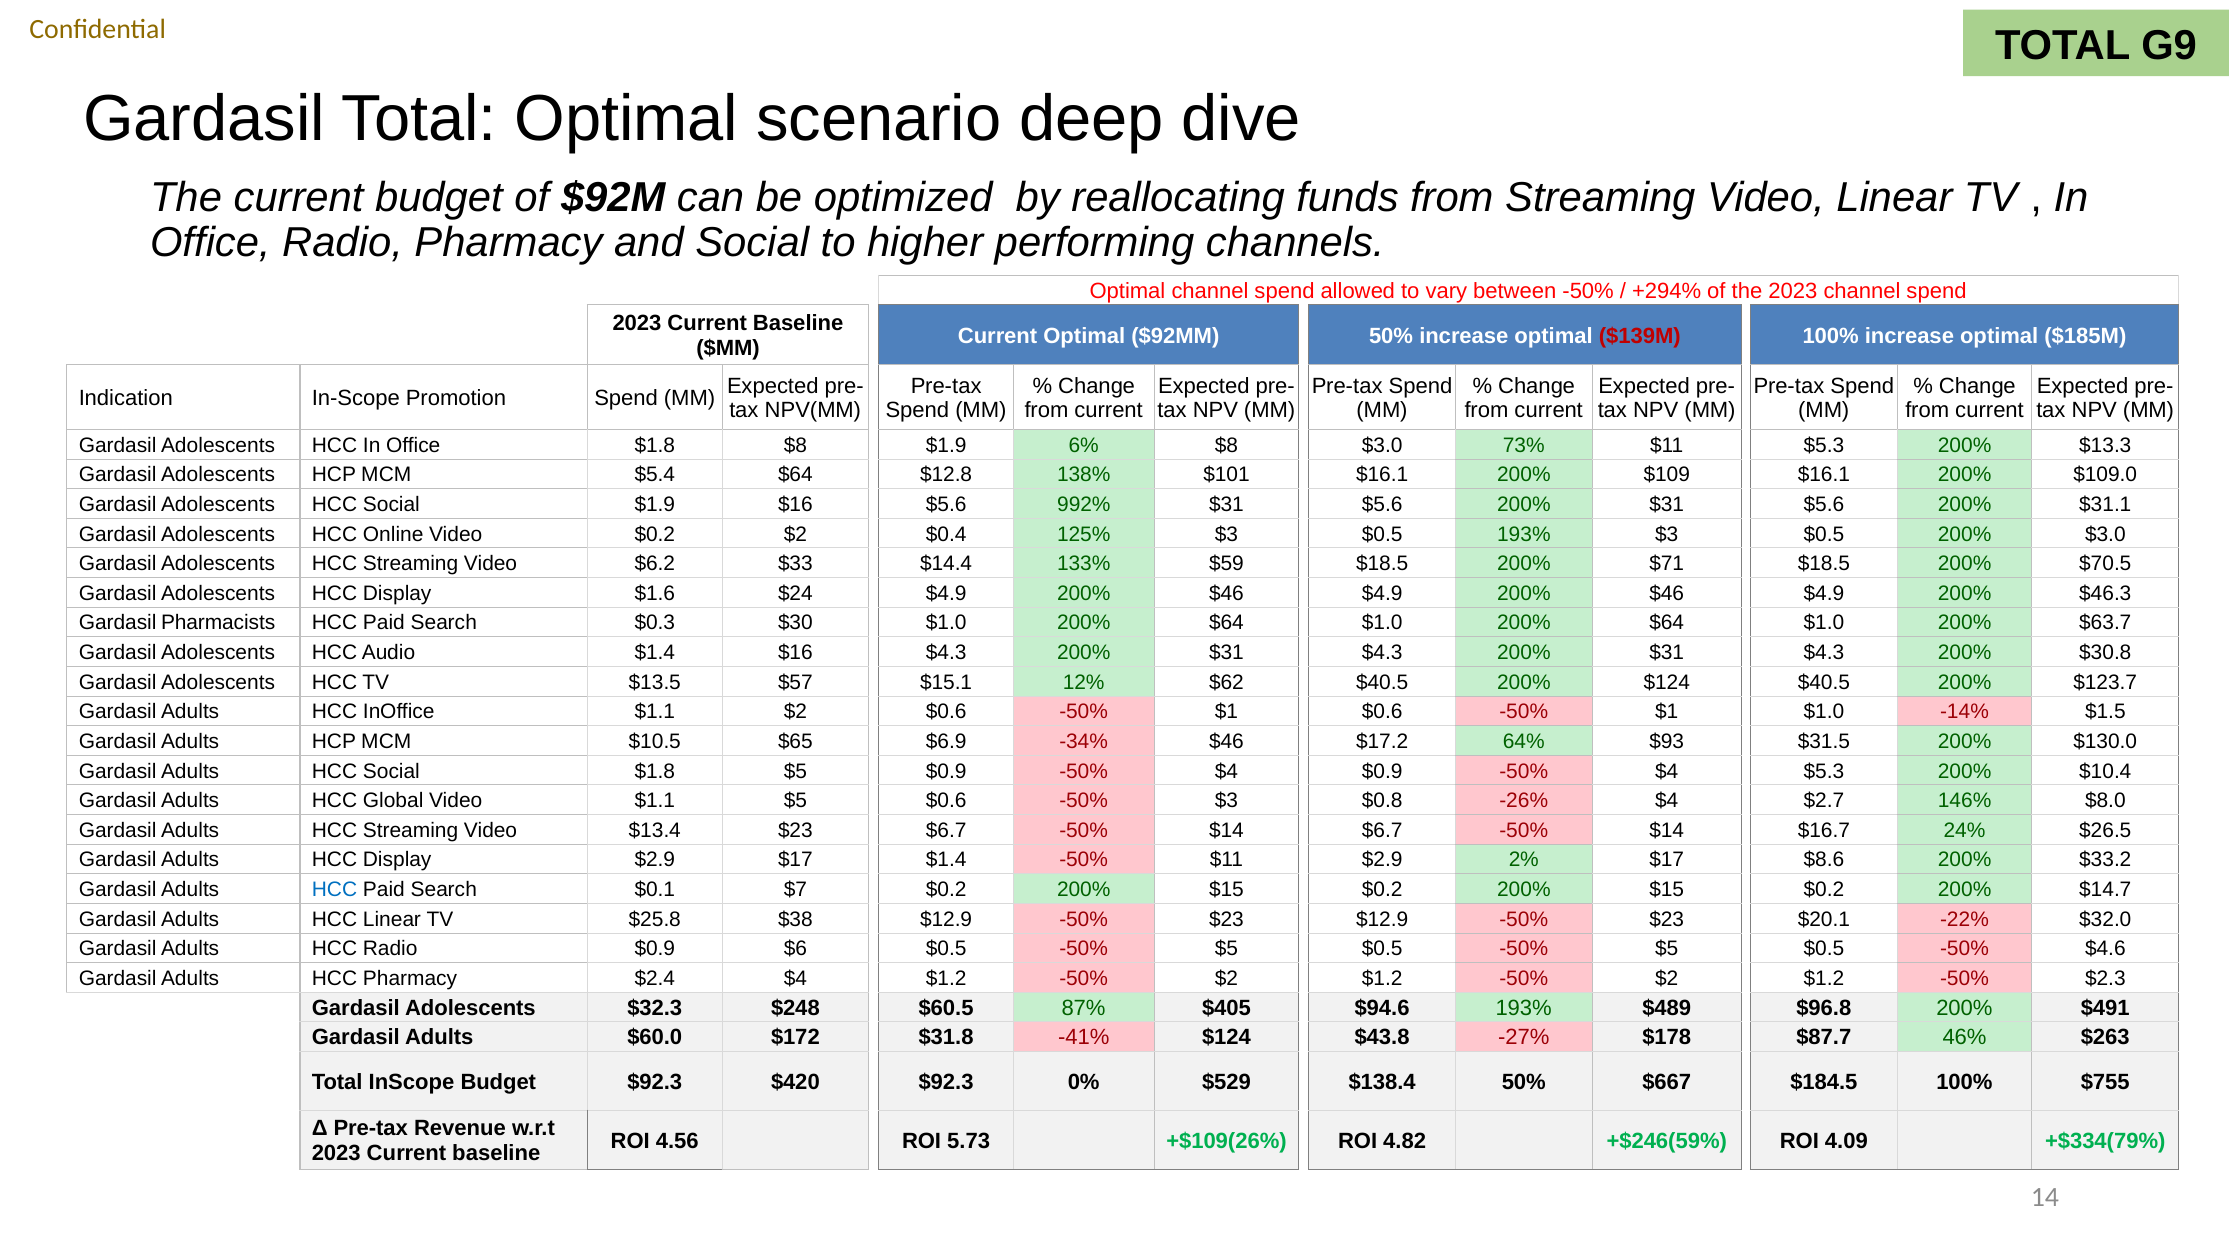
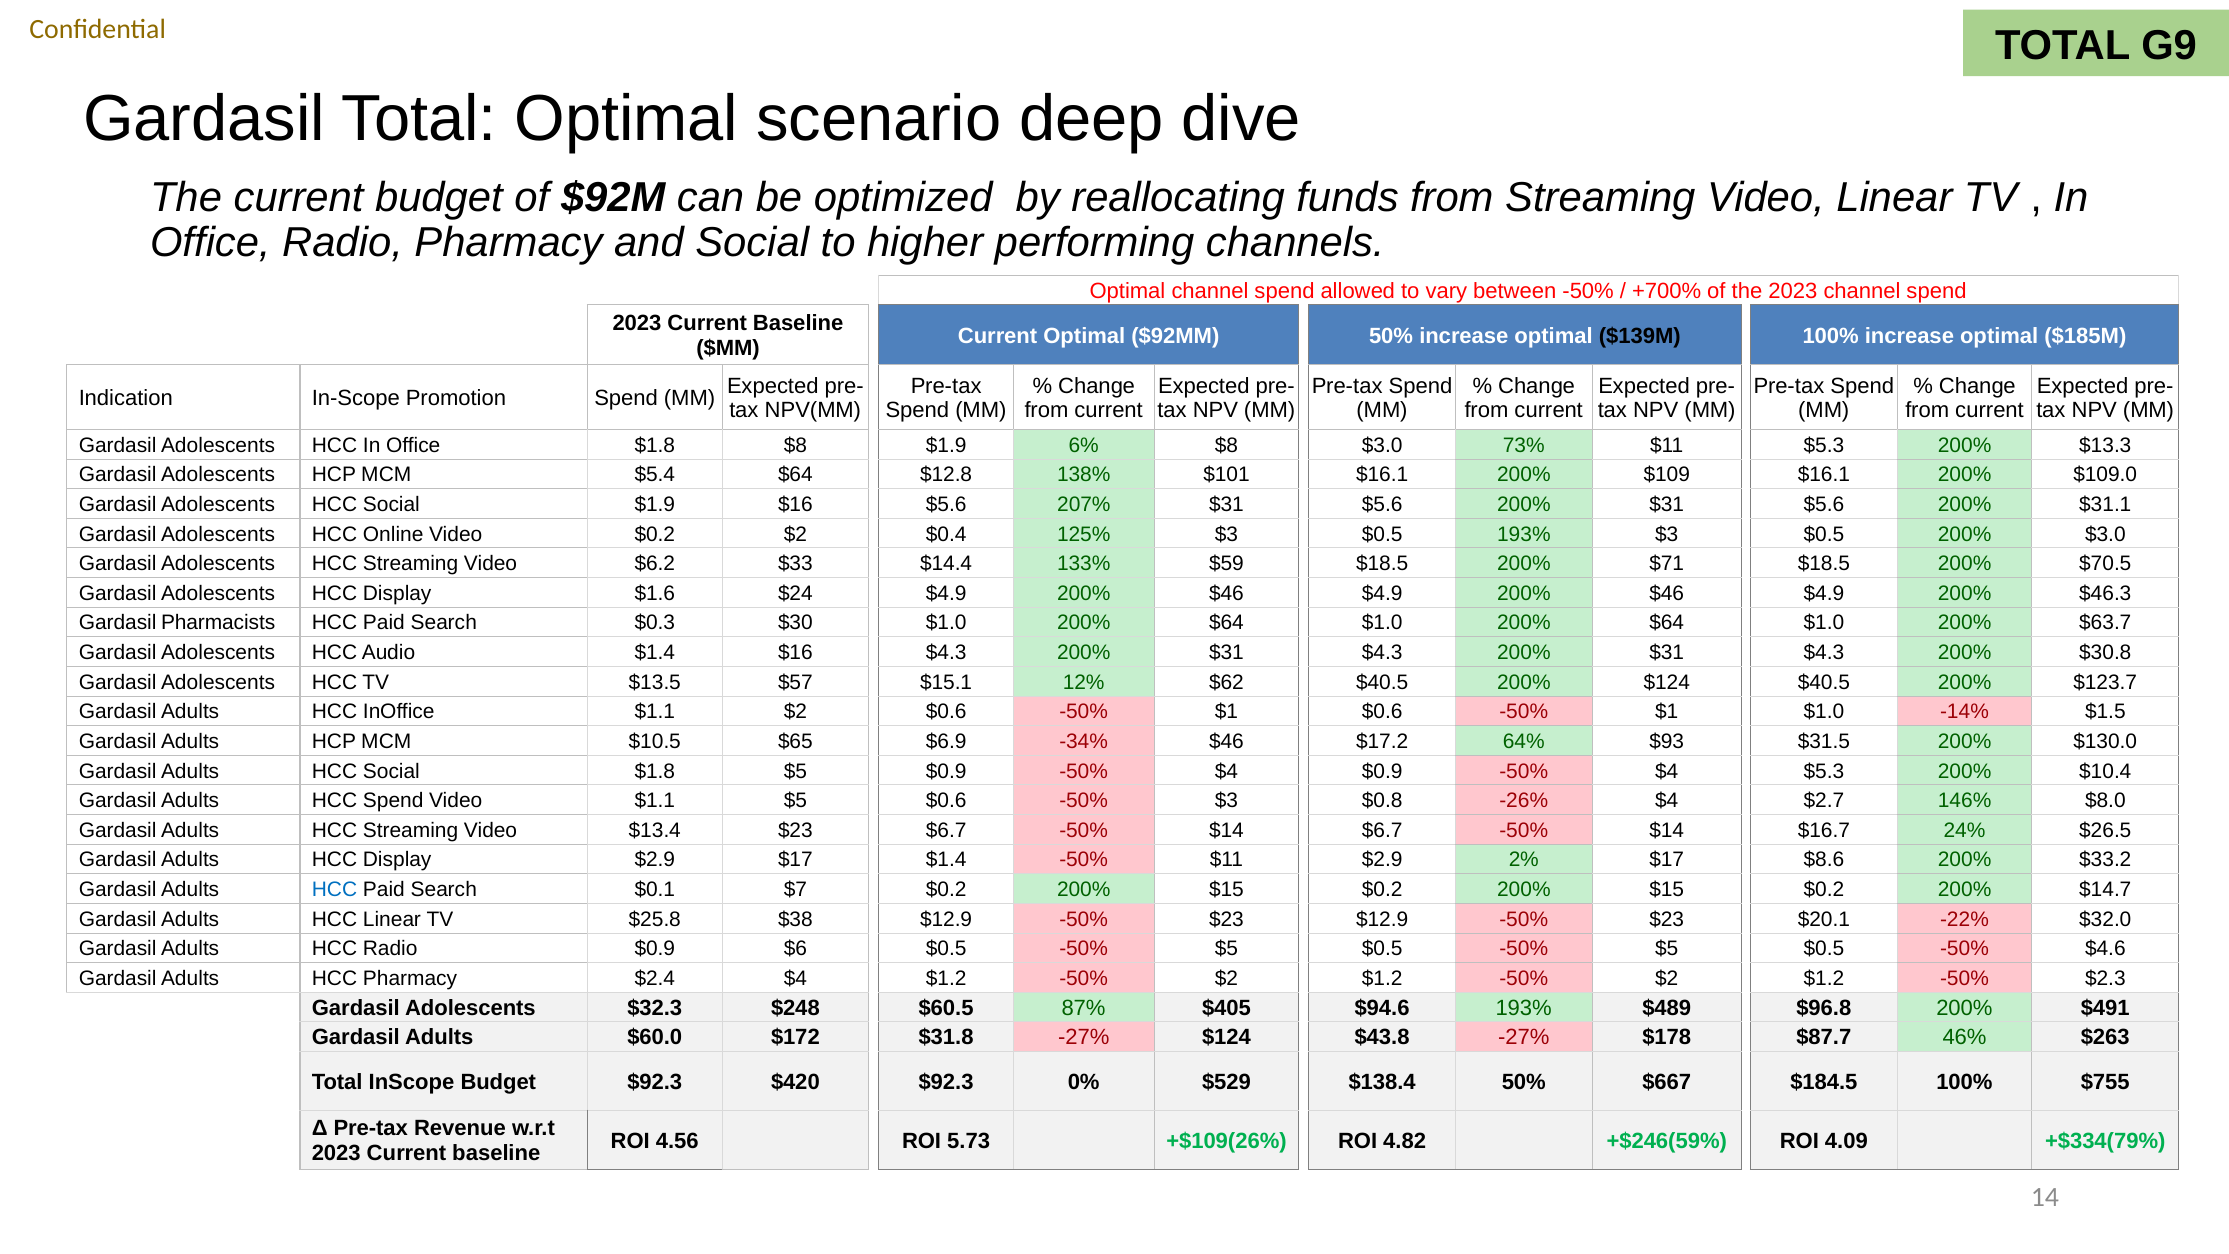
+294%: +294% -> +700%
$139M colour: red -> black
992%: 992% -> 207%
HCC Global: Global -> Spend
$31.8 -41%: -41% -> -27%
